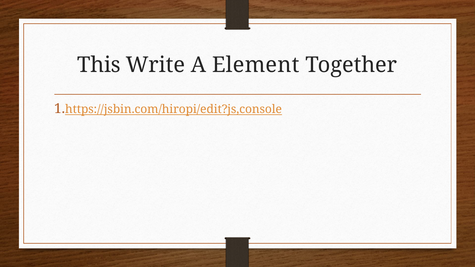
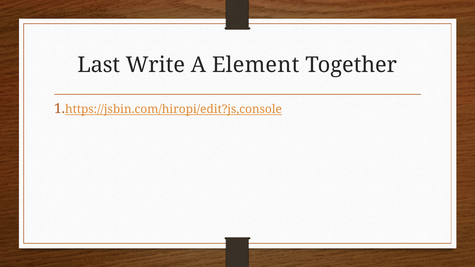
This: This -> Last
